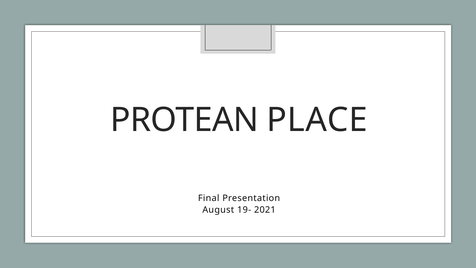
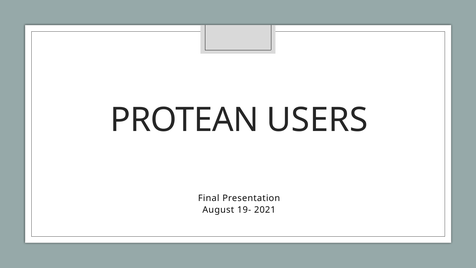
PLACE: PLACE -> USERS
